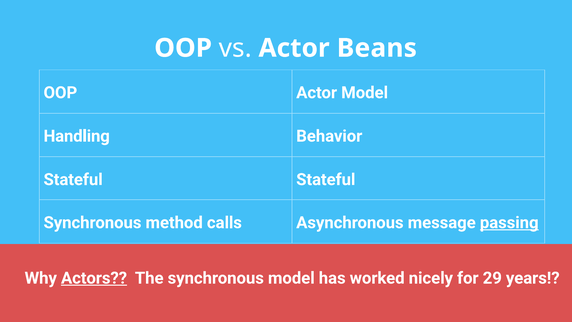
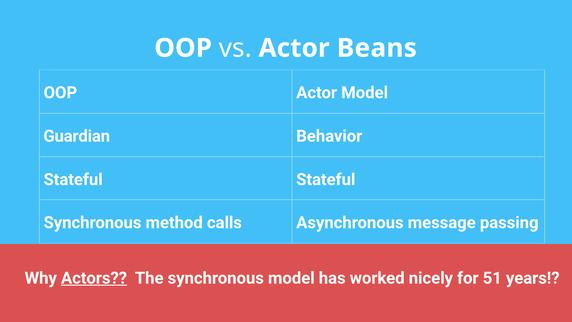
Handling: Handling -> Guardian
passing underline: present -> none
29: 29 -> 51
